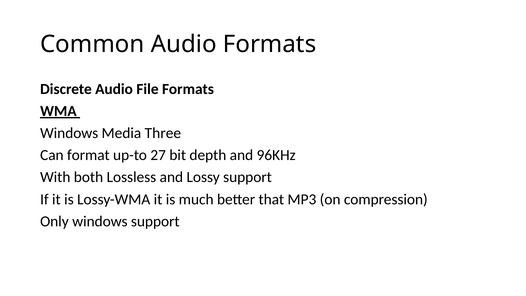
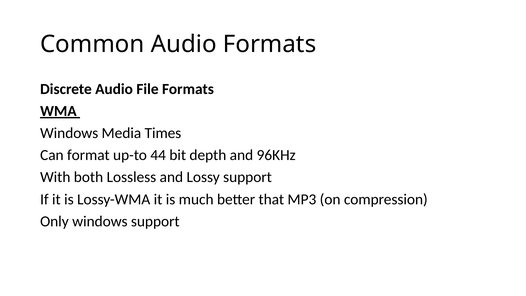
Three: Three -> Times
27: 27 -> 44
